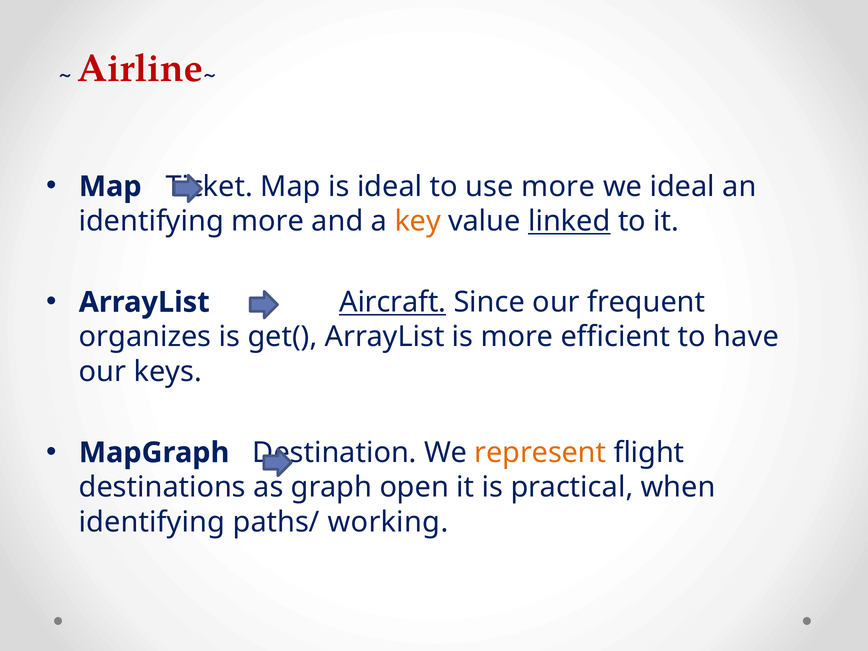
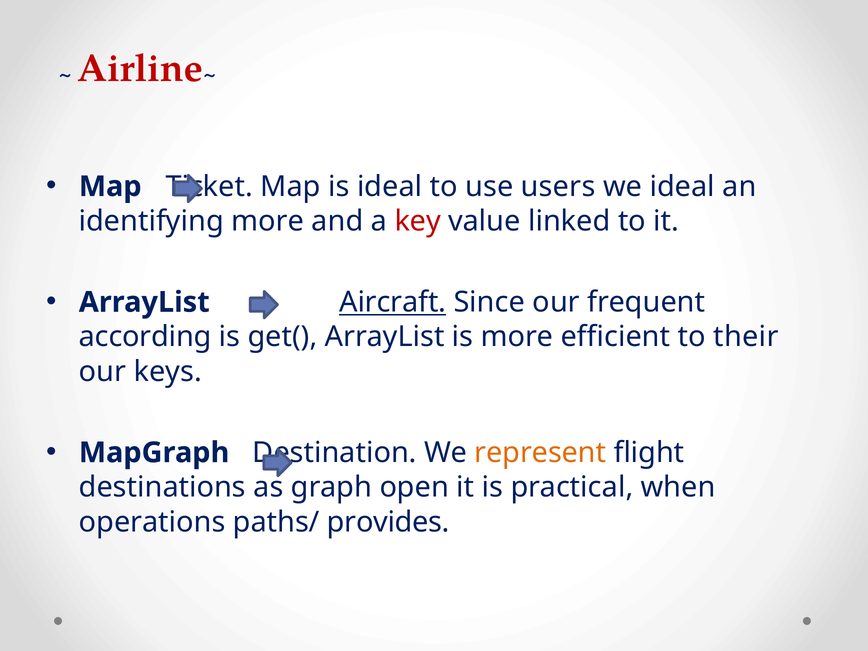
use more: more -> users
key colour: orange -> red
linked underline: present -> none
organizes: organizes -> according
have: have -> their
identifying at (152, 522): identifying -> operations
working: working -> provides
